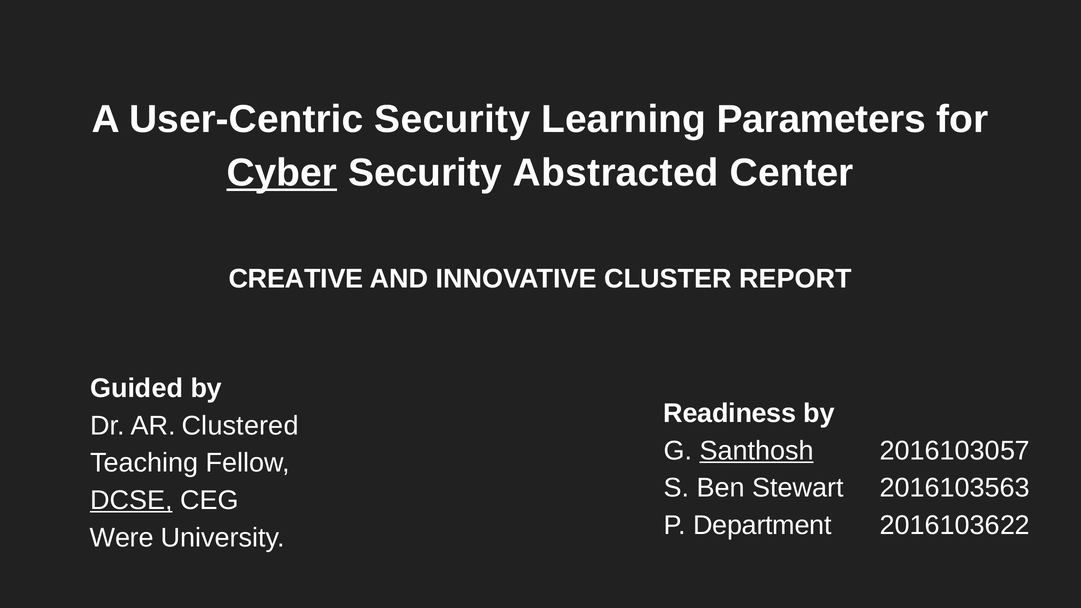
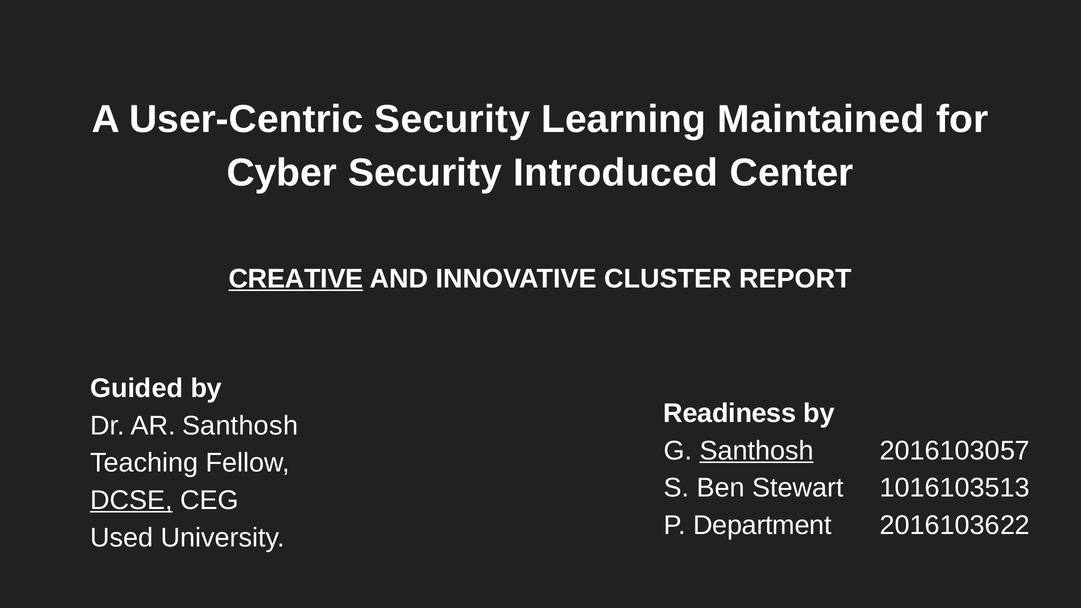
Parameters: Parameters -> Maintained
Cyber underline: present -> none
Abstracted: Abstracted -> Introduced
CREATIVE underline: none -> present
AR Clustered: Clustered -> Santhosh
2016103563: 2016103563 -> 1016103513
Were: Were -> Used
